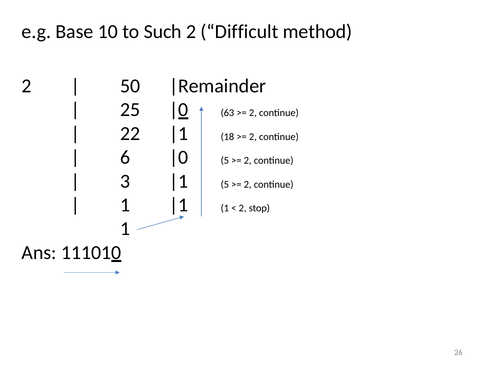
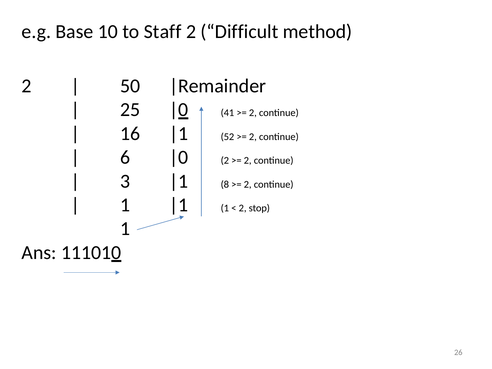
Such: Such -> Staff
63: 63 -> 41
22: 22 -> 16
18: 18 -> 52
5 at (225, 161): 5 -> 2
5 at (225, 184): 5 -> 8
